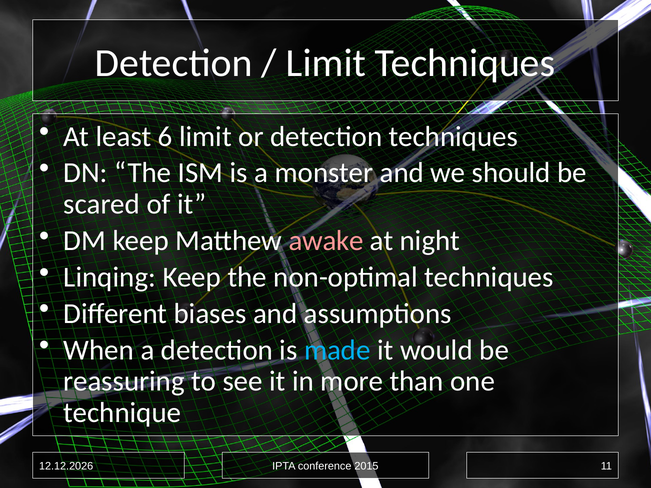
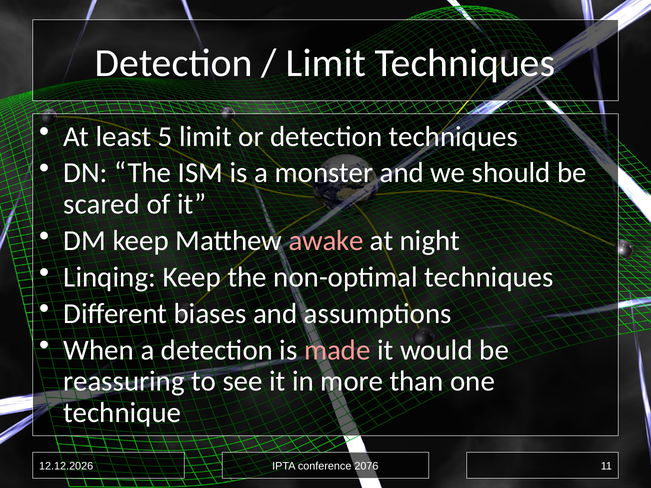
6: 6 -> 5
made colour: light blue -> pink
2015: 2015 -> 2076
